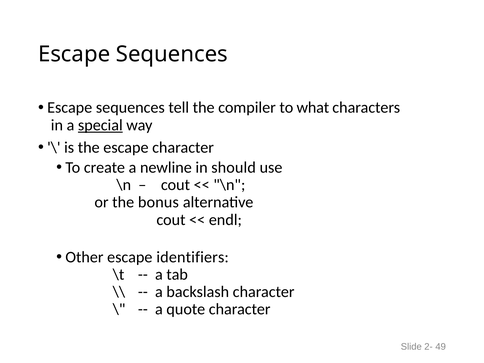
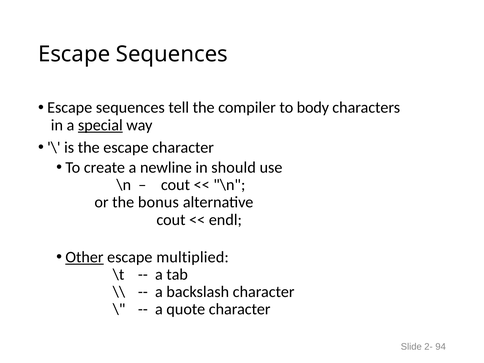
what: what -> body
Other underline: none -> present
identifiers: identifiers -> multiplied
49: 49 -> 94
